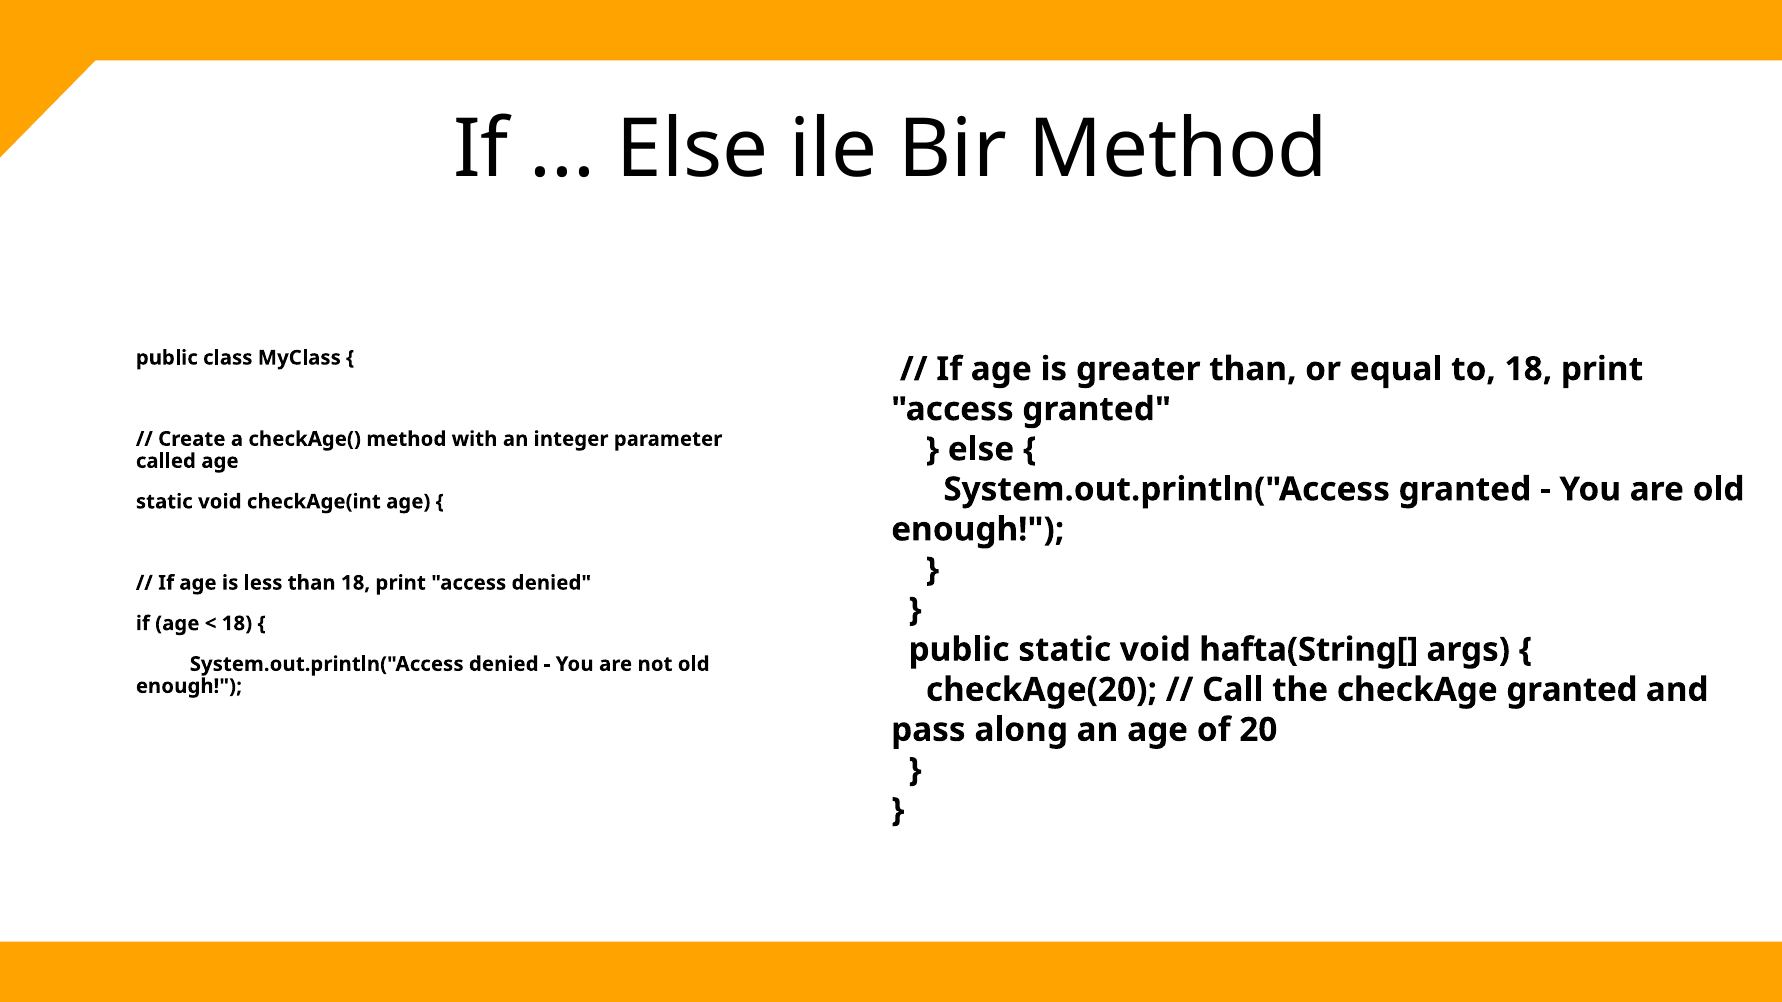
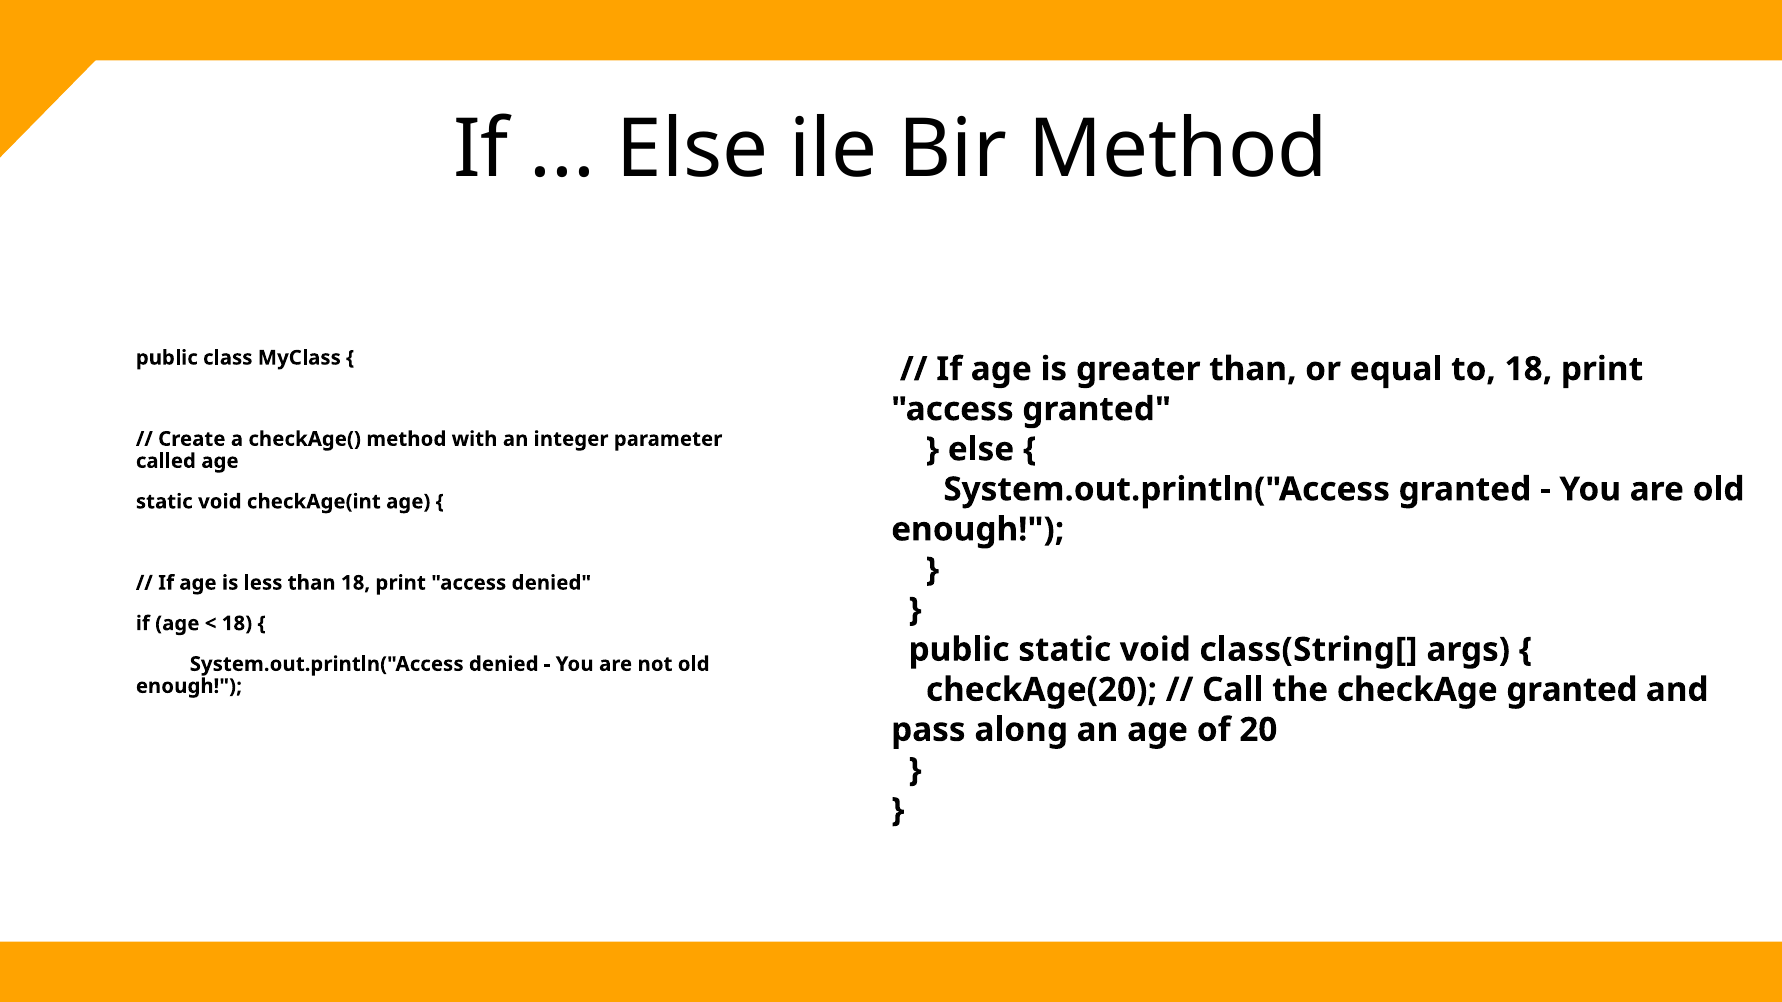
hafta(String[: hafta(String[ -> class(String[
